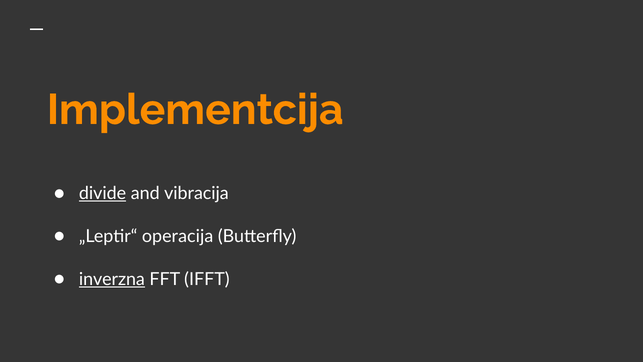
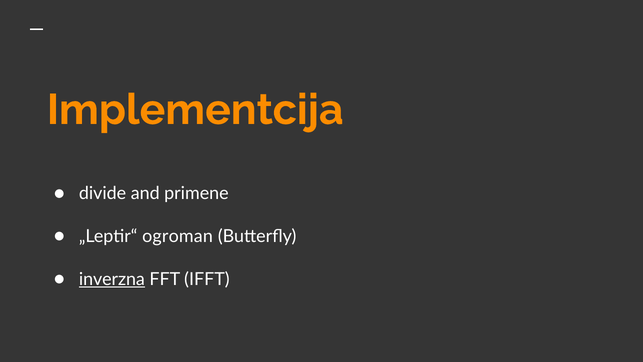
divide underline: present -> none
vibracija: vibracija -> primene
operacija: operacija -> ogroman
